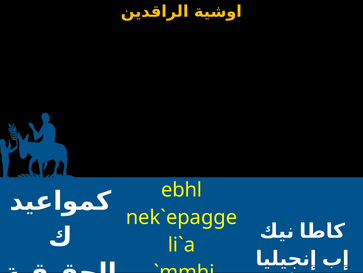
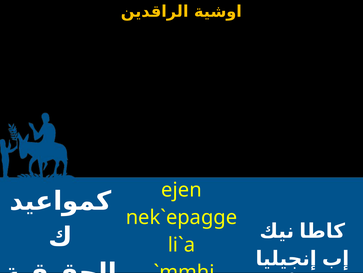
ebhl: ebhl -> ejen
